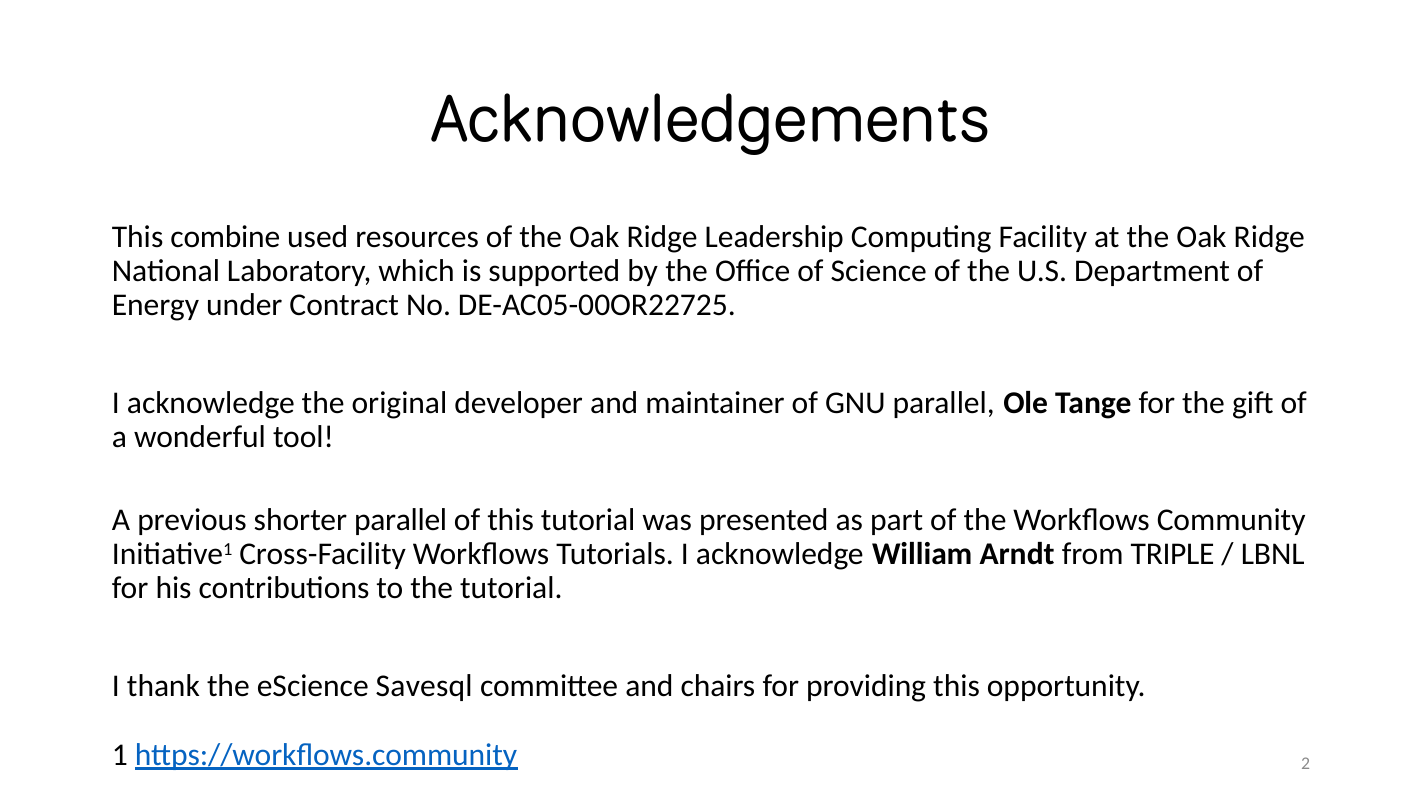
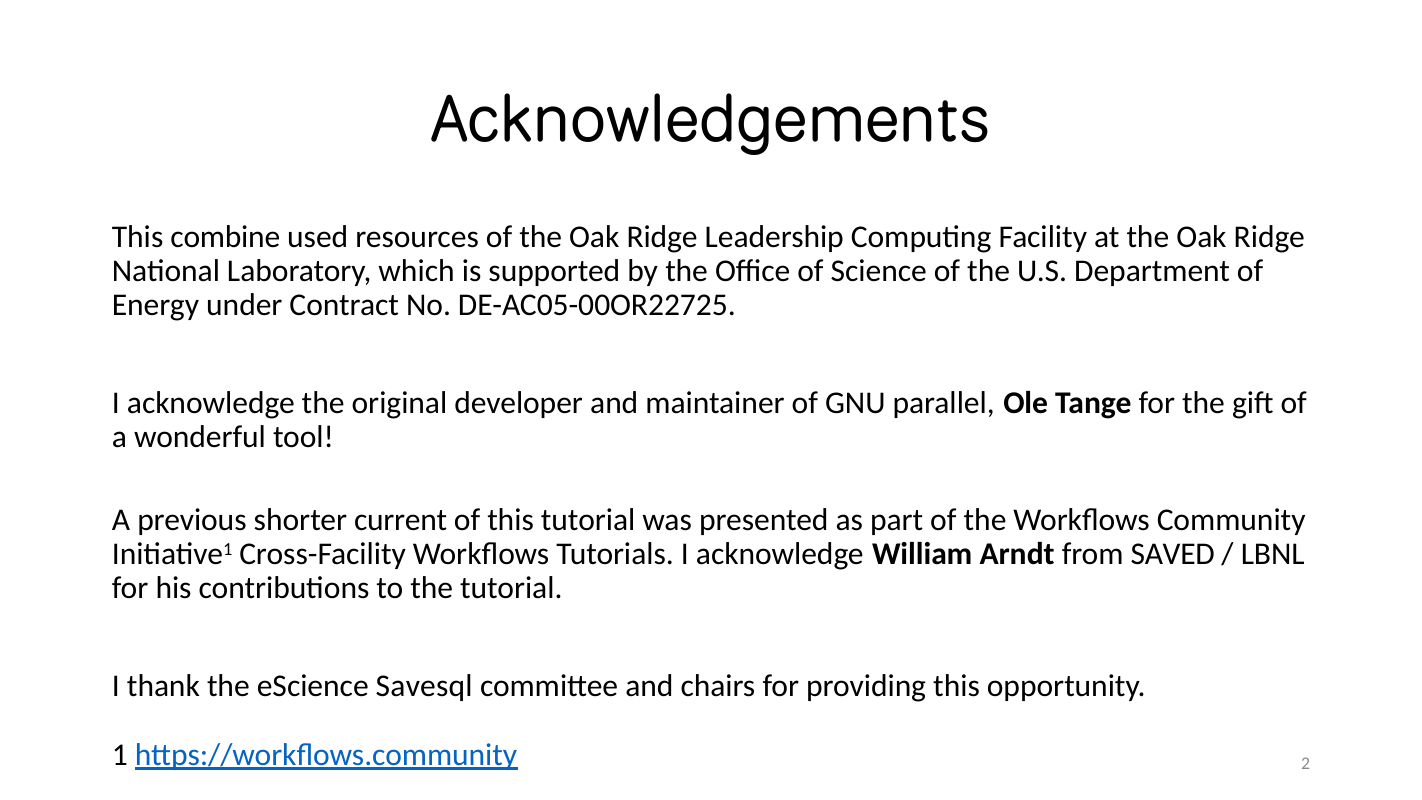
shorter parallel: parallel -> current
TRIPLE: TRIPLE -> SAVED
